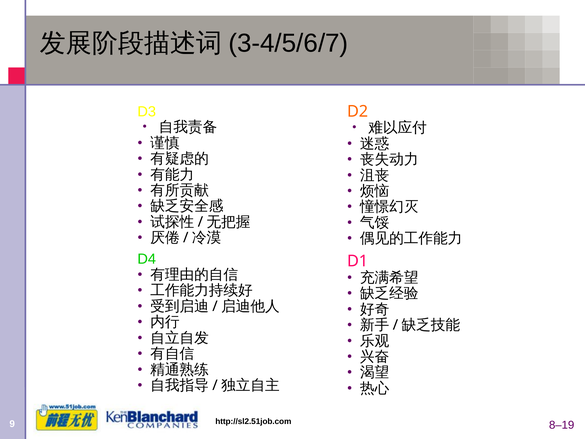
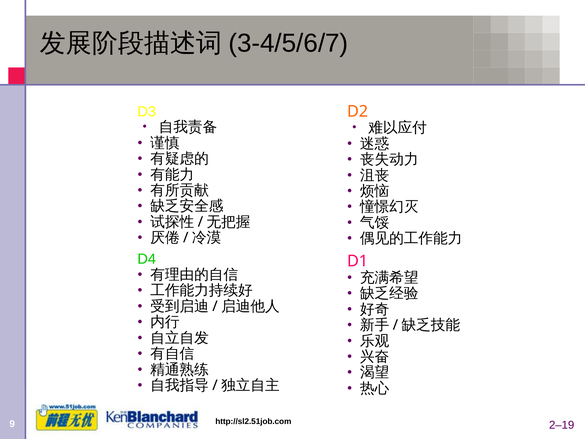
8–19: 8–19 -> 2–19
